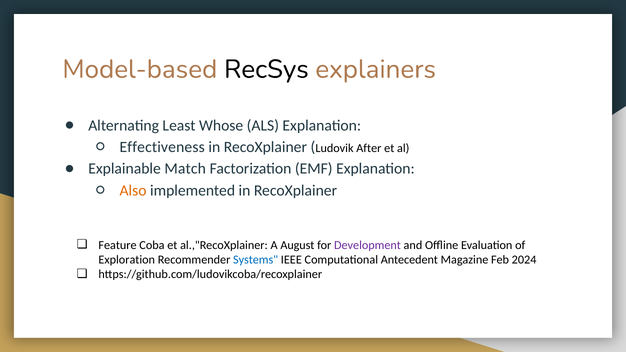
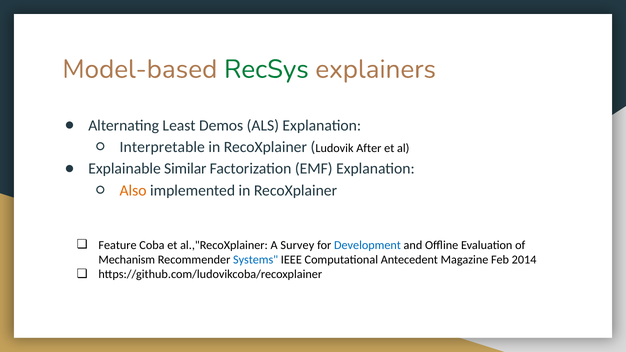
RecSys colour: black -> green
Whose: Whose -> Demos
Effectiveness: Effectiveness -> Interpretable
Match: Match -> Similar
August: August -> Survey
Development colour: purple -> blue
Exploration: Exploration -> Mechanism
2024: 2024 -> 2014
